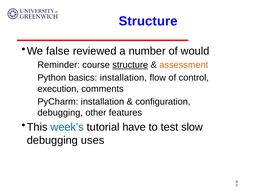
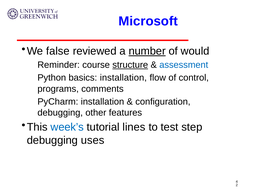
Structure at (148, 21): Structure -> Microsoft
number underline: none -> present
assessment colour: orange -> blue
execution: execution -> programs
have: have -> lines
slow: slow -> step
